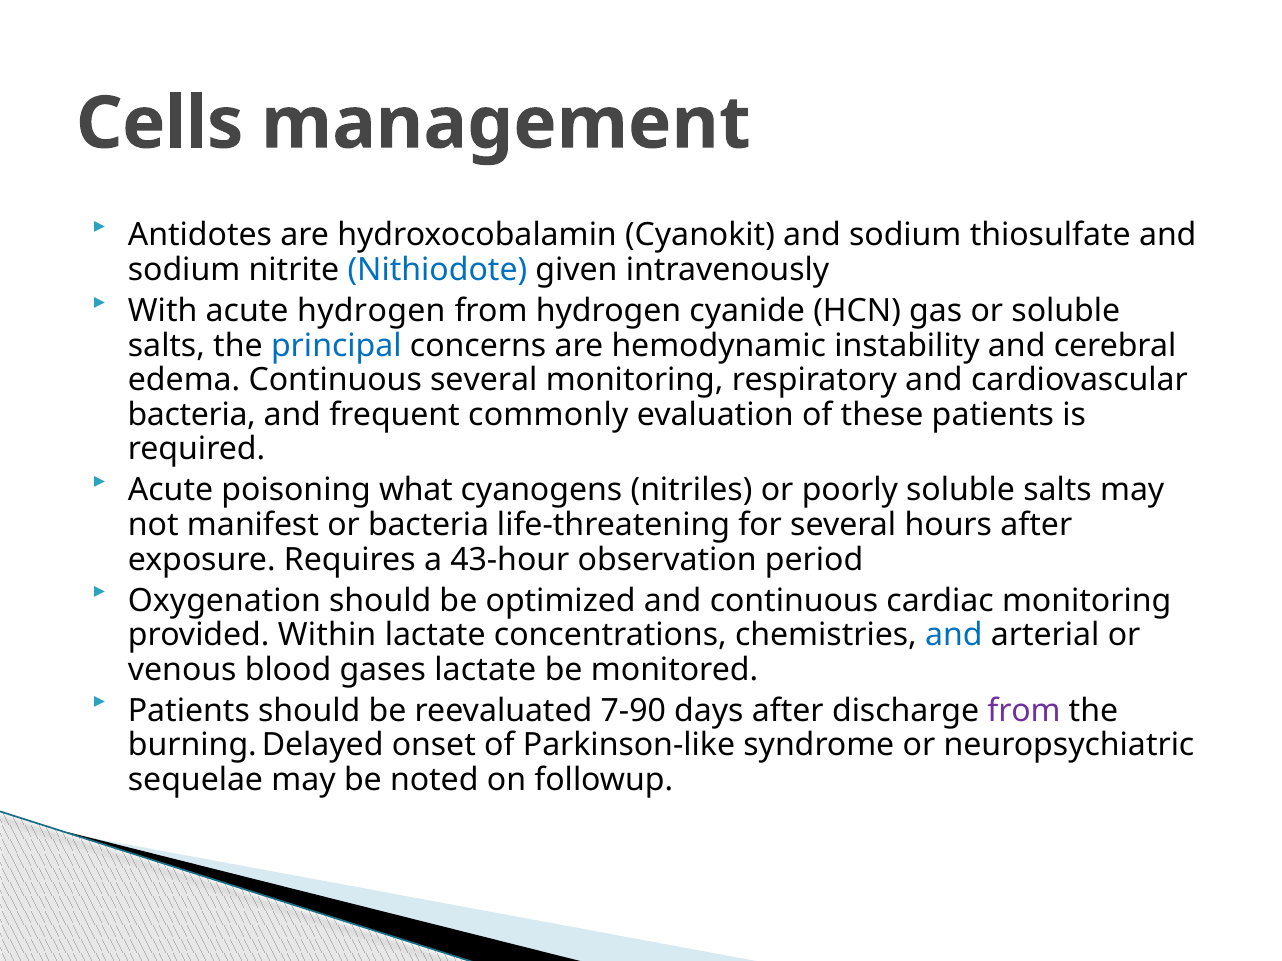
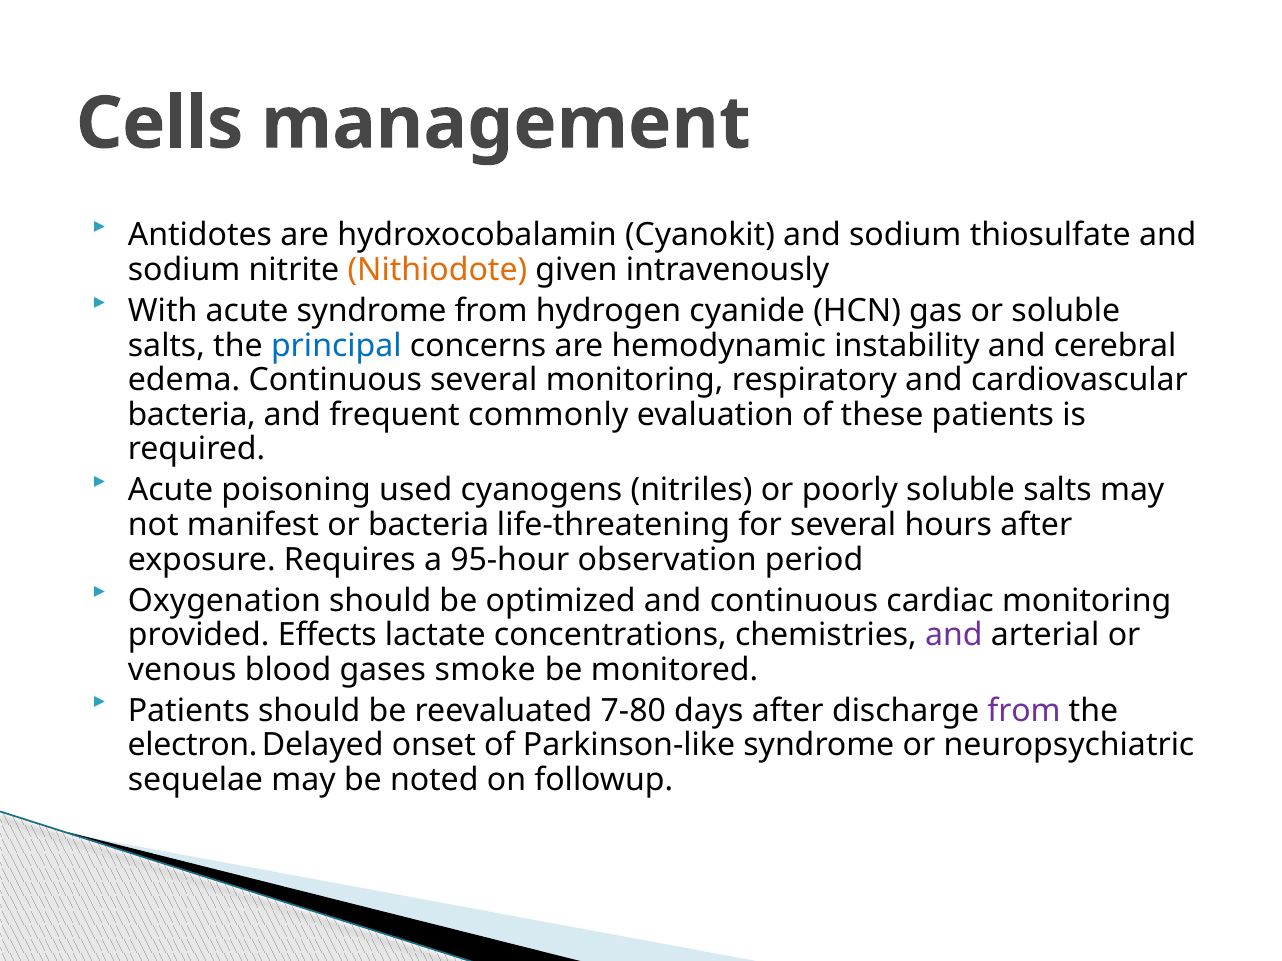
Nithiodote colour: blue -> orange
acute hydrogen: hydrogen -> syndrome
what: what -> used
43-hour: 43-hour -> 95-hour
Within: Within -> Effects
and at (954, 635) colour: blue -> purple
gases lactate: lactate -> smoke
7-90: 7-90 -> 7-80
burning: burning -> electron
